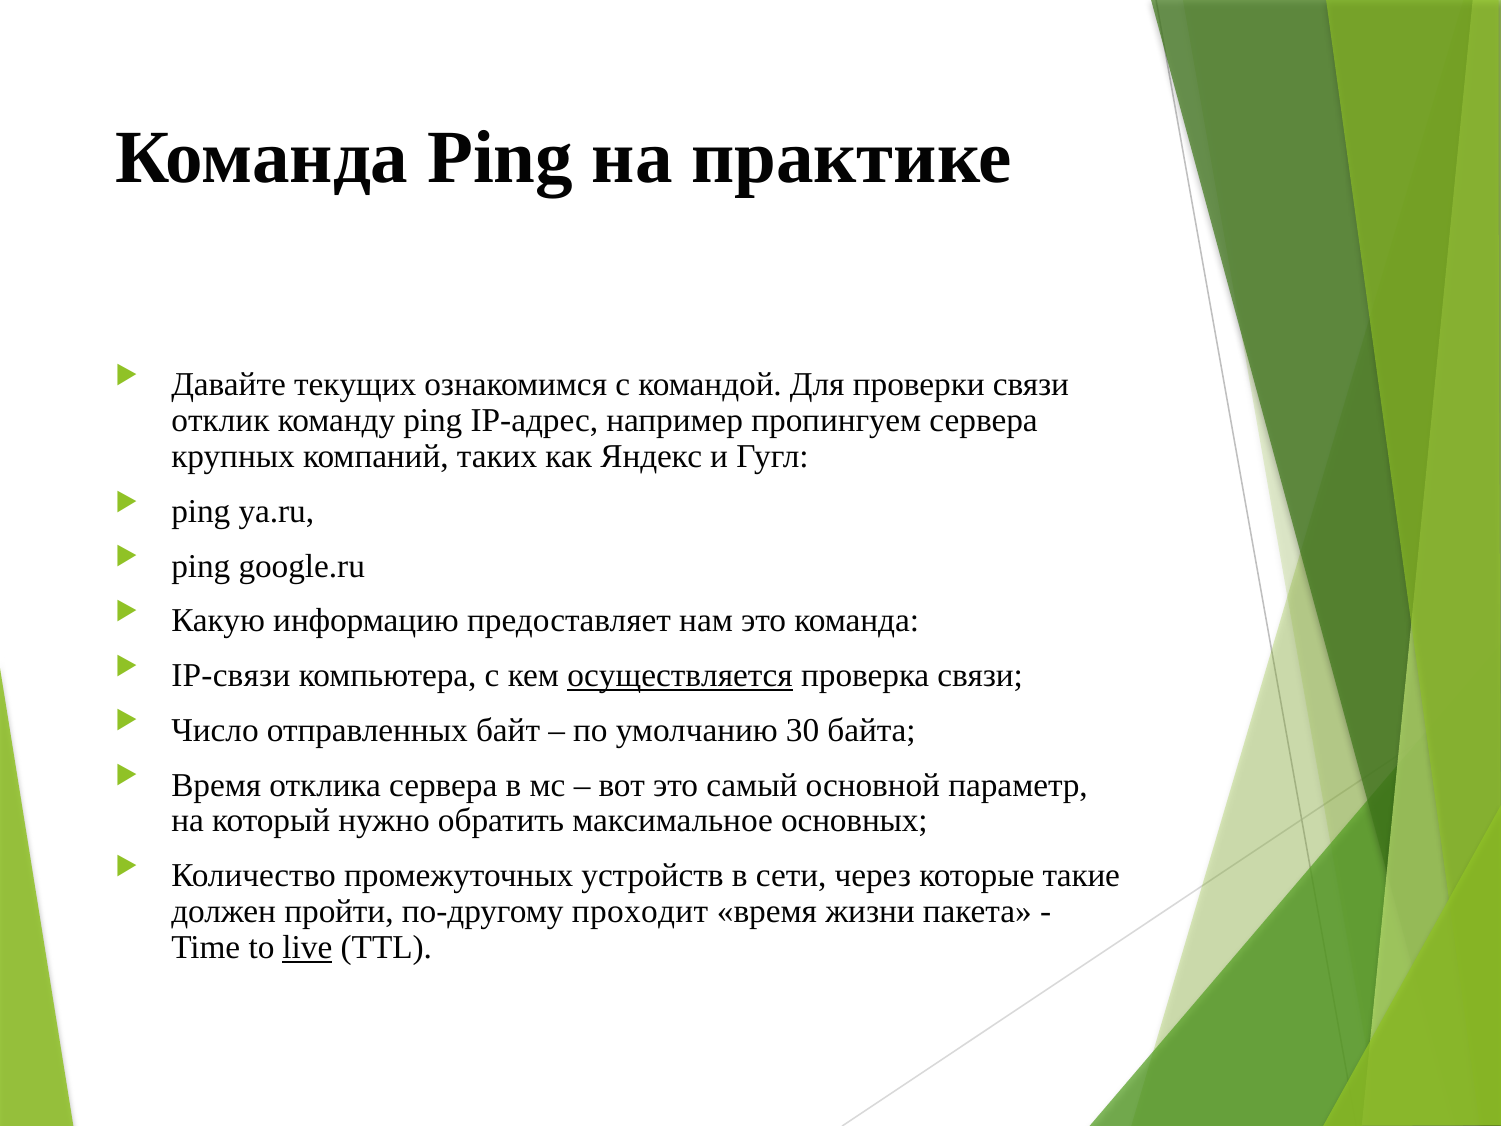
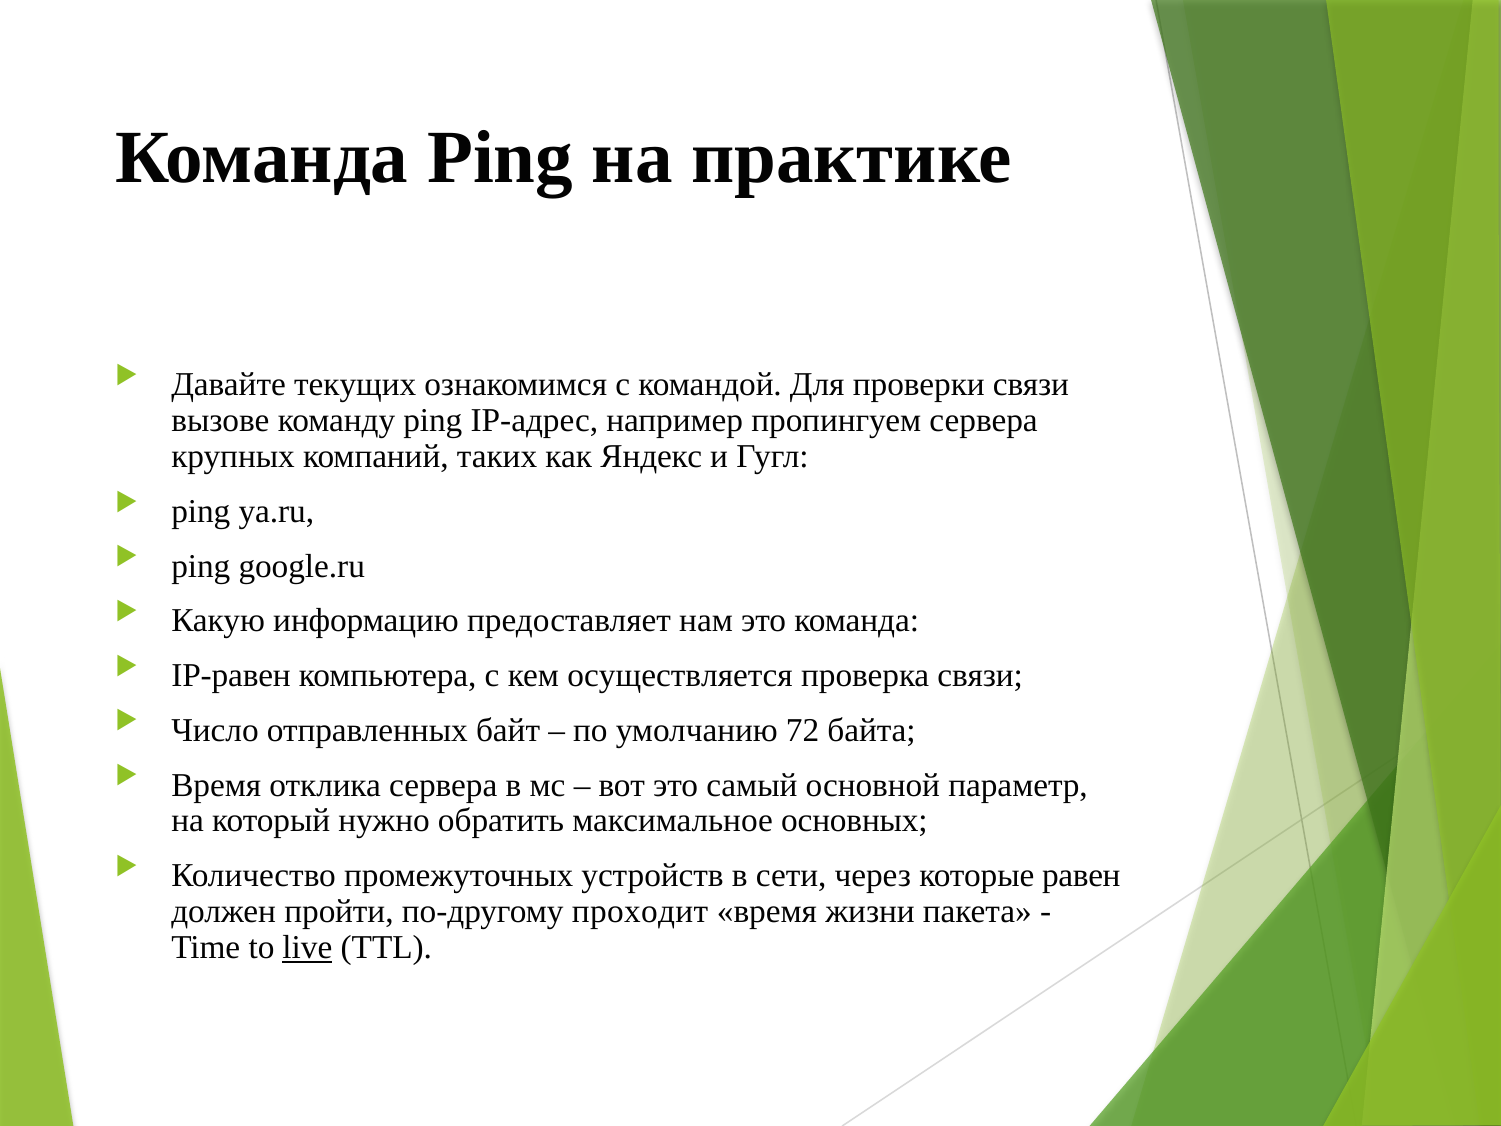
отклик: отклик -> вызове
IP-связи: IP-связи -> IP-равен
осуществляется underline: present -> none
30: 30 -> 72
такие: такие -> равен
